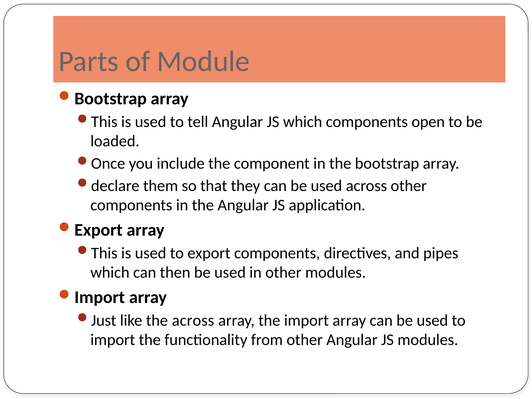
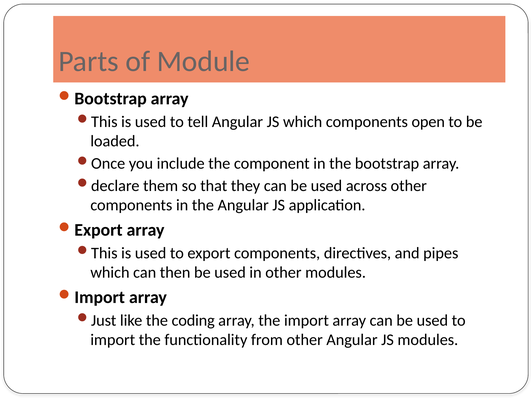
the across: across -> coding
